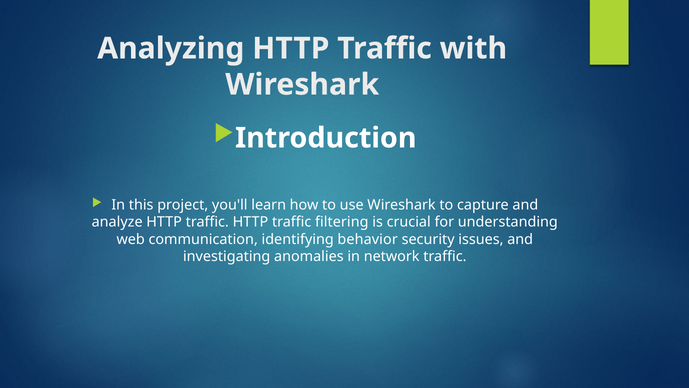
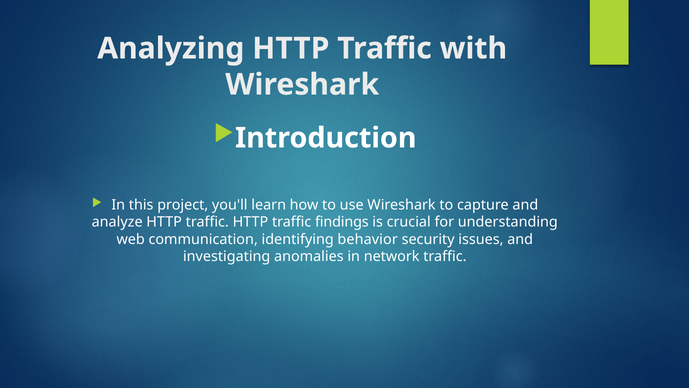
filtering: filtering -> findings
